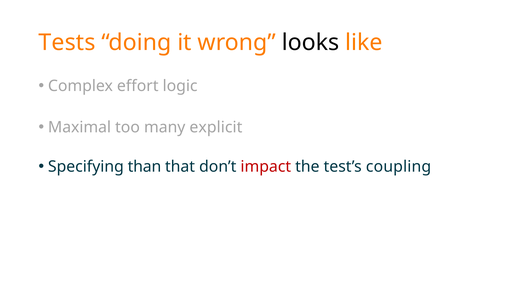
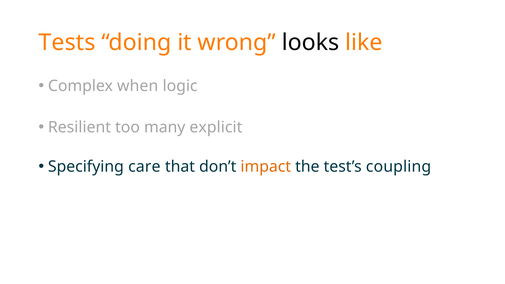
effort: effort -> when
Maximal: Maximal -> Resilient
than: than -> care
impact colour: red -> orange
